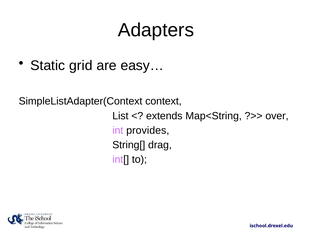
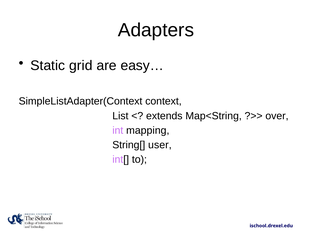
provides: provides -> mapping
drag: drag -> user
